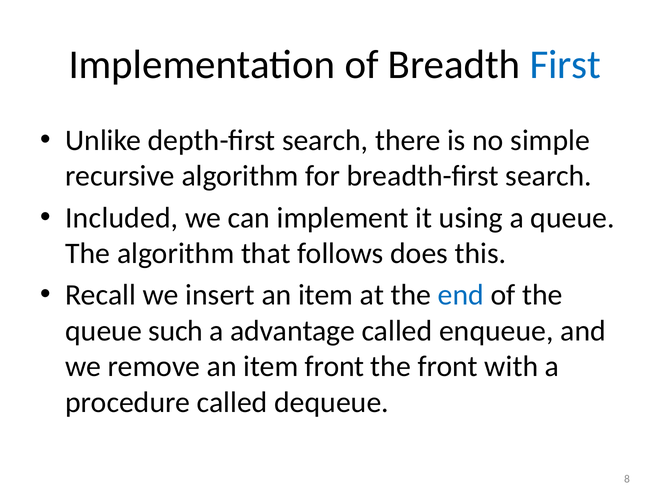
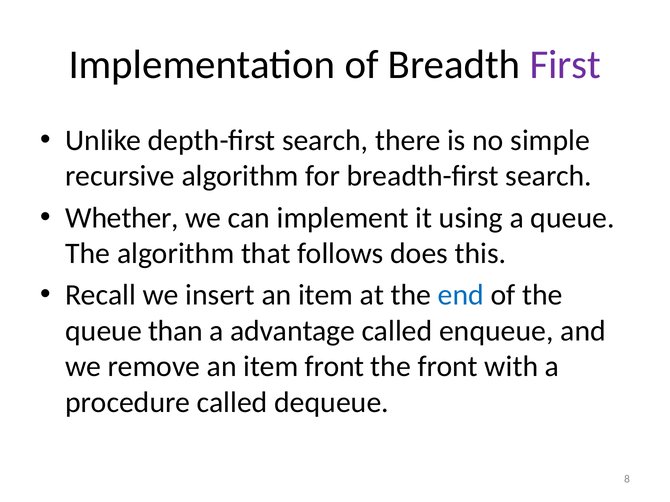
First colour: blue -> purple
Included: Included -> Whether
such: such -> than
